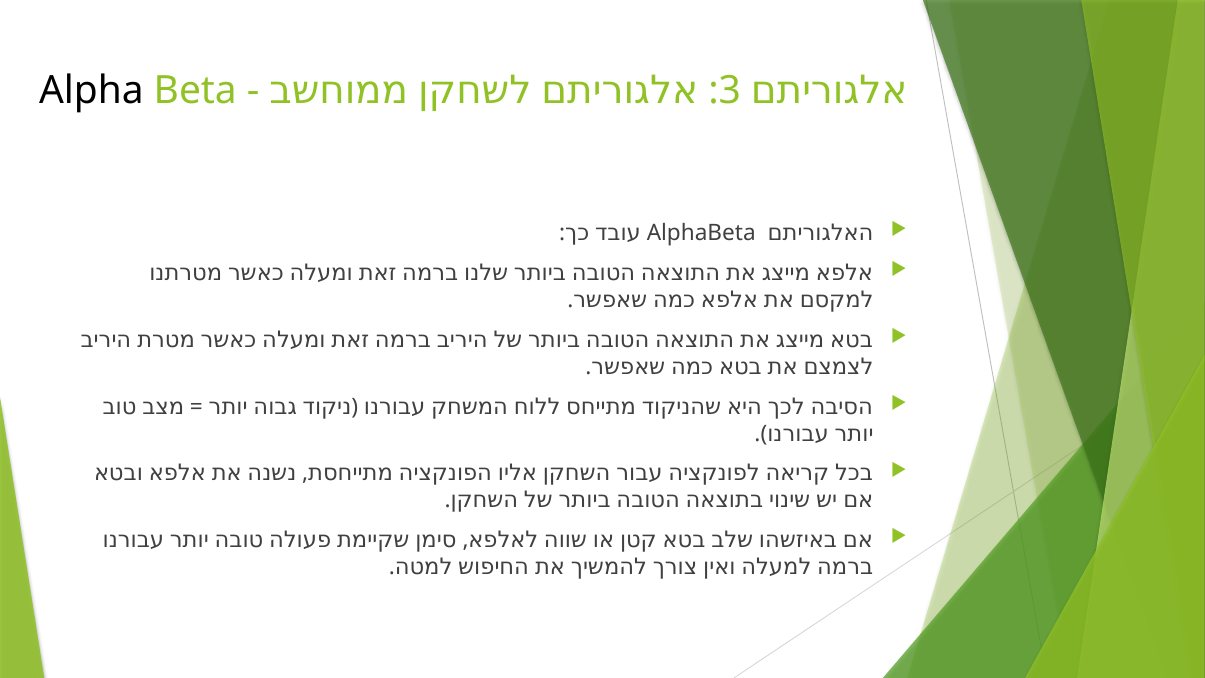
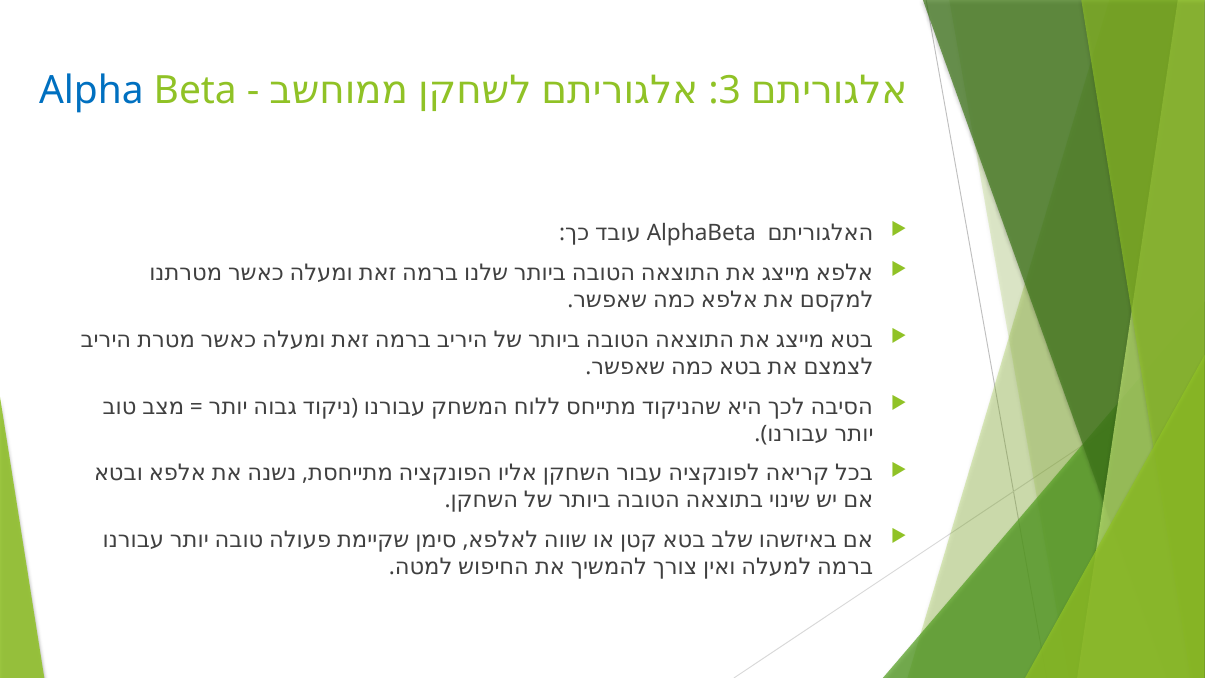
Alpha colour: black -> blue
